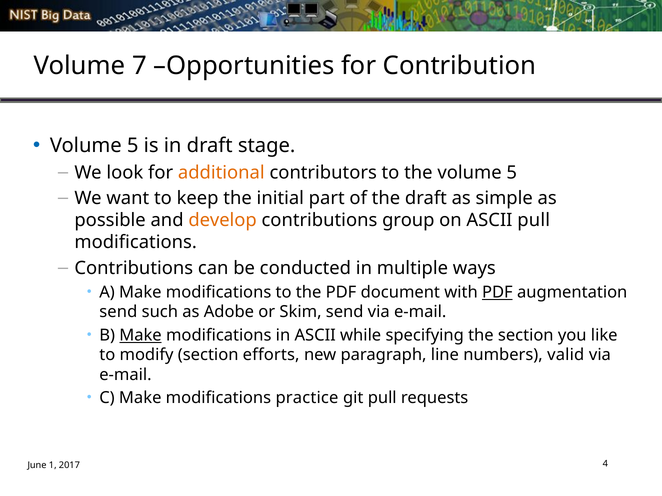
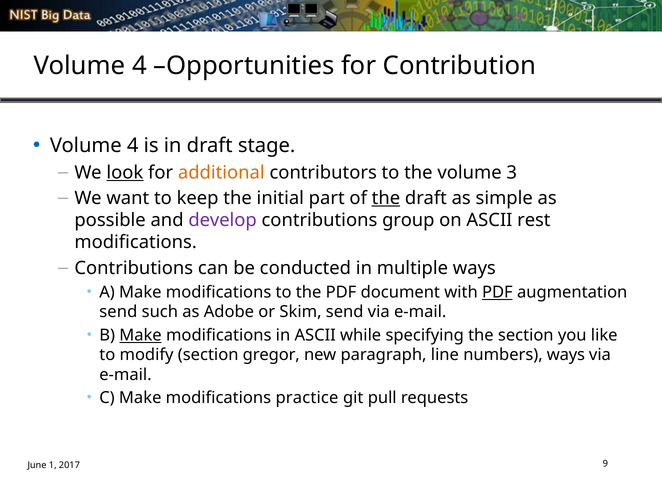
7 at (139, 66): 7 -> 4
5 at (133, 146): 5 -> 4
look underline: none -> present
the volume 5: 5 -> 3
the at (386, 198) underline: none -> present
develop colour: orange -> purple
ASCII pull: pull -> rest
efforts: efforts -> gregor
numbers valid: valid -> ways
4: 4 -> 9
